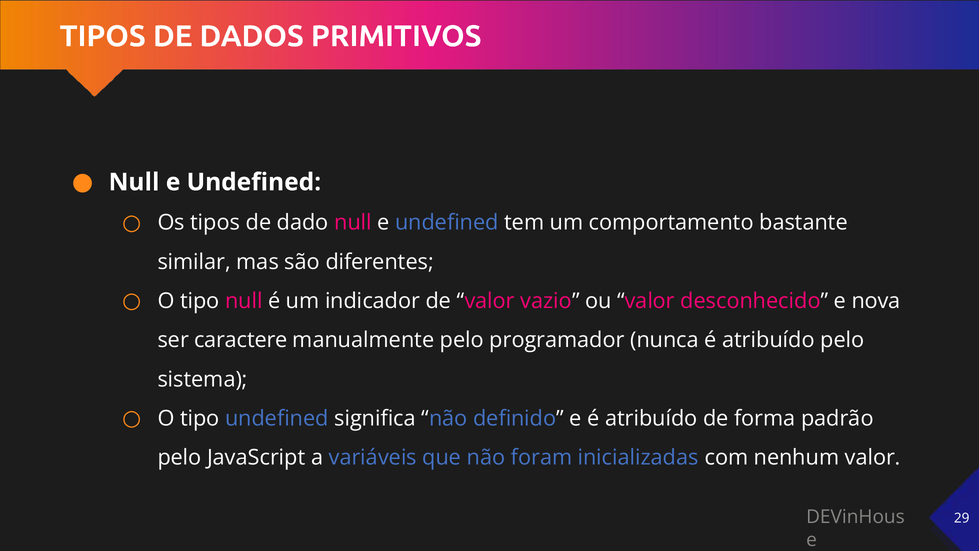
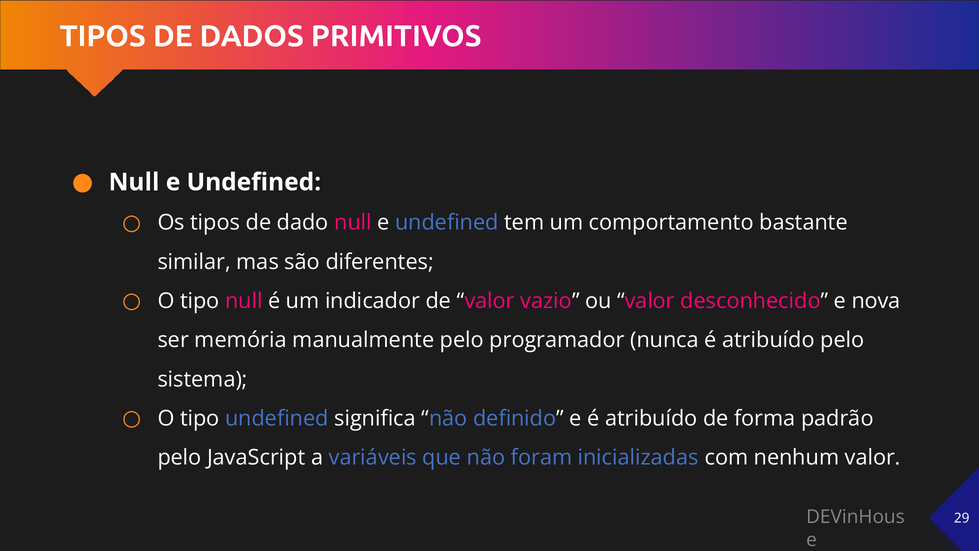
caractere: caractere -> memória
